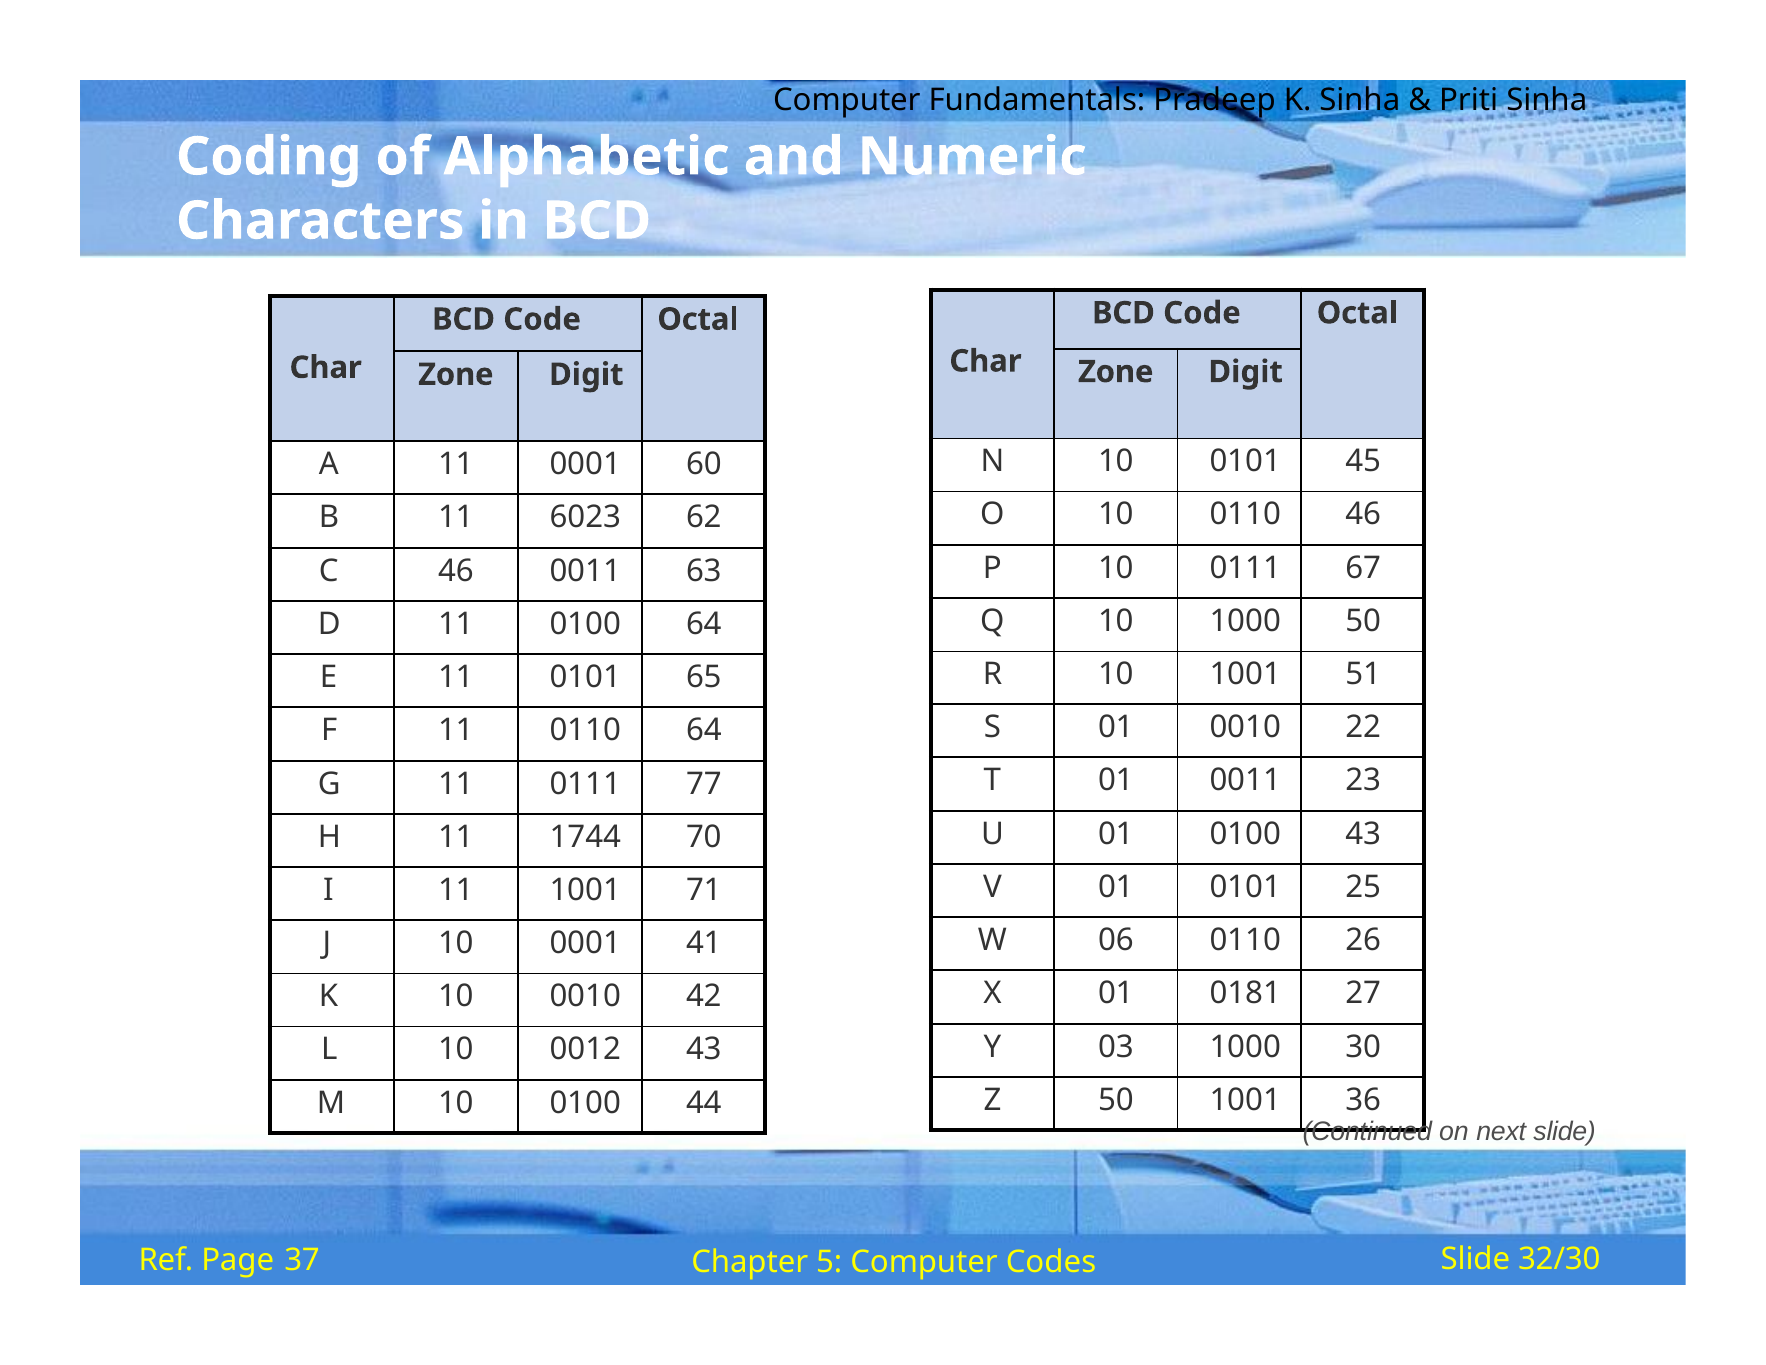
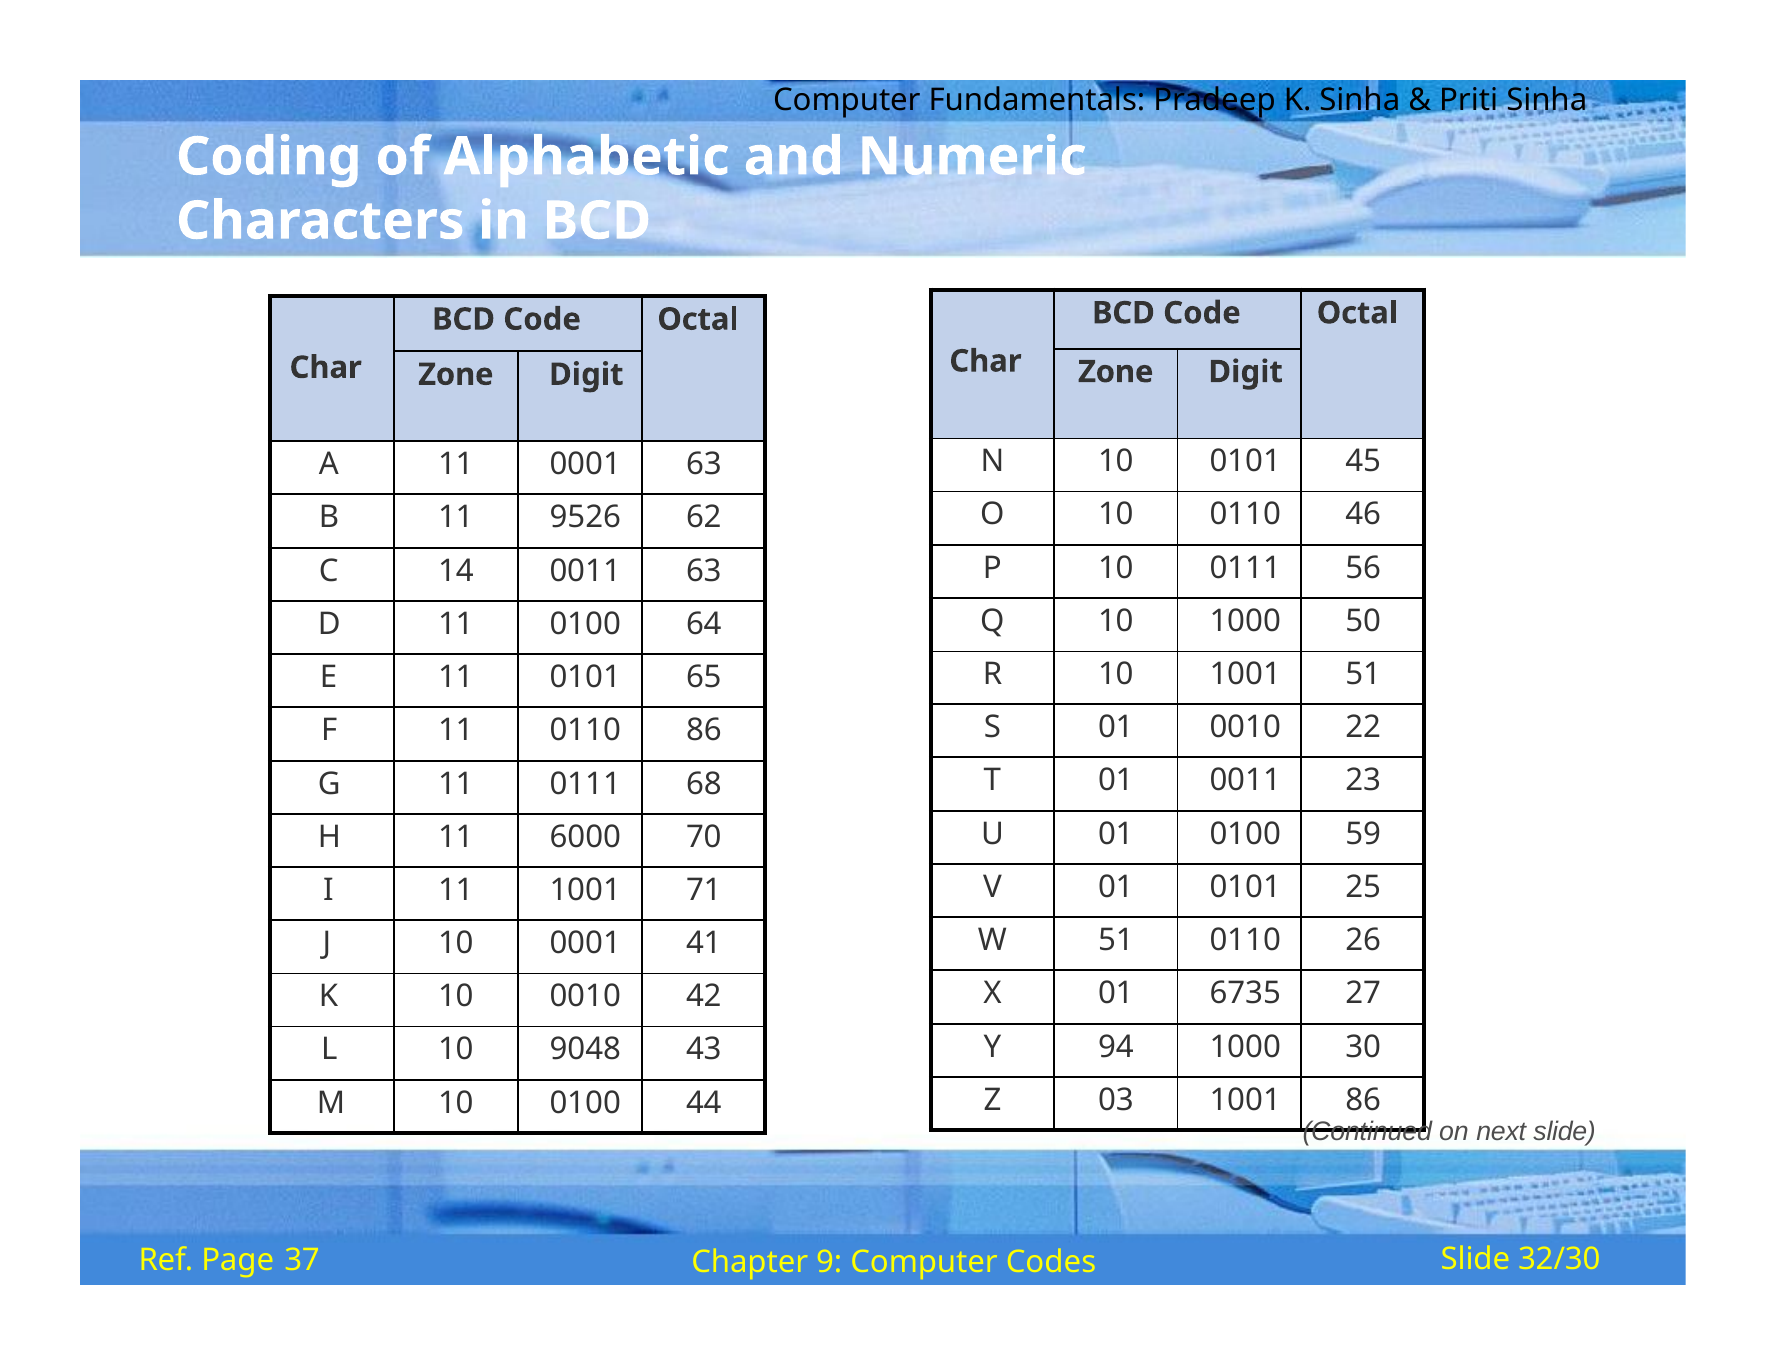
0001 60: 60 -> 63
6023: 6023 -> 9526
67: 67 -> 56
C 46: 46 -> 14
0110 64: 64 -> 86
77: 77 -> 68
0100 43: 43 -> 59
1744: 1744 -> 6000
W 06: 06 -> 51
0181: 0181 -> 6735
03: 03 -> 94
0012: 0012 -> 9048
Z 50: 50 -> 03
1001 36: 36 -> 86
5: 5 -> 9
